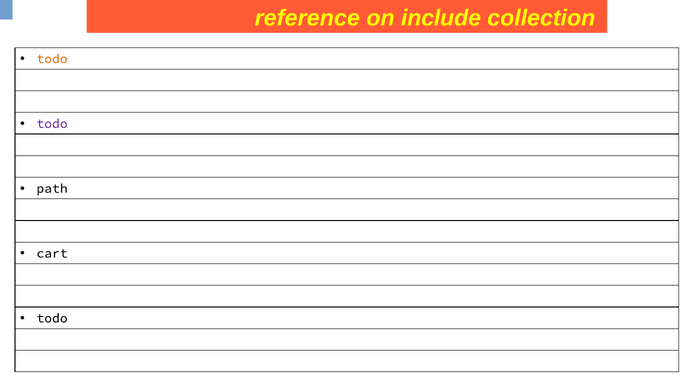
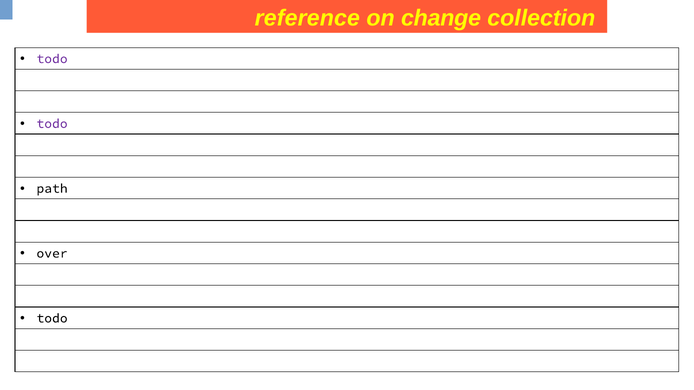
include: include -> change
todo at (52, 59) colour: orange -> purple
cart: cart -> over
